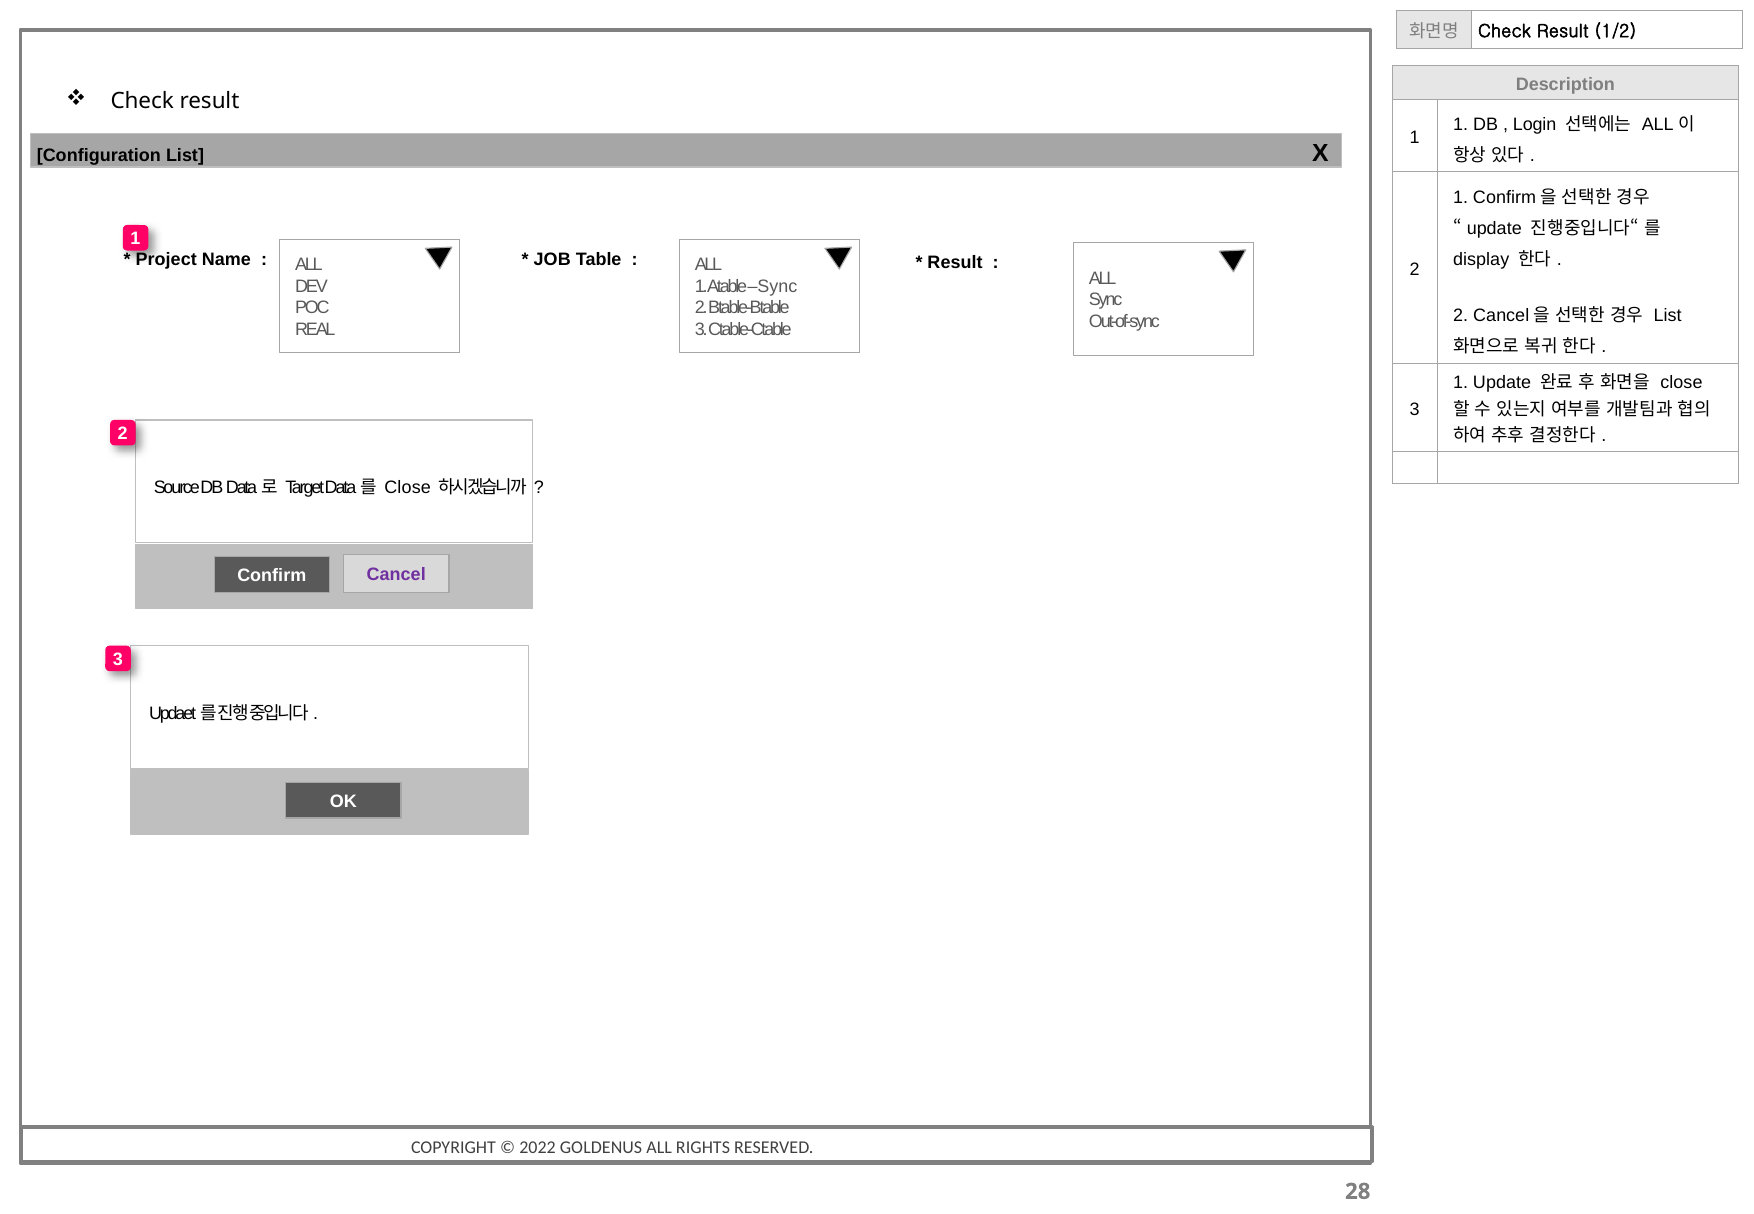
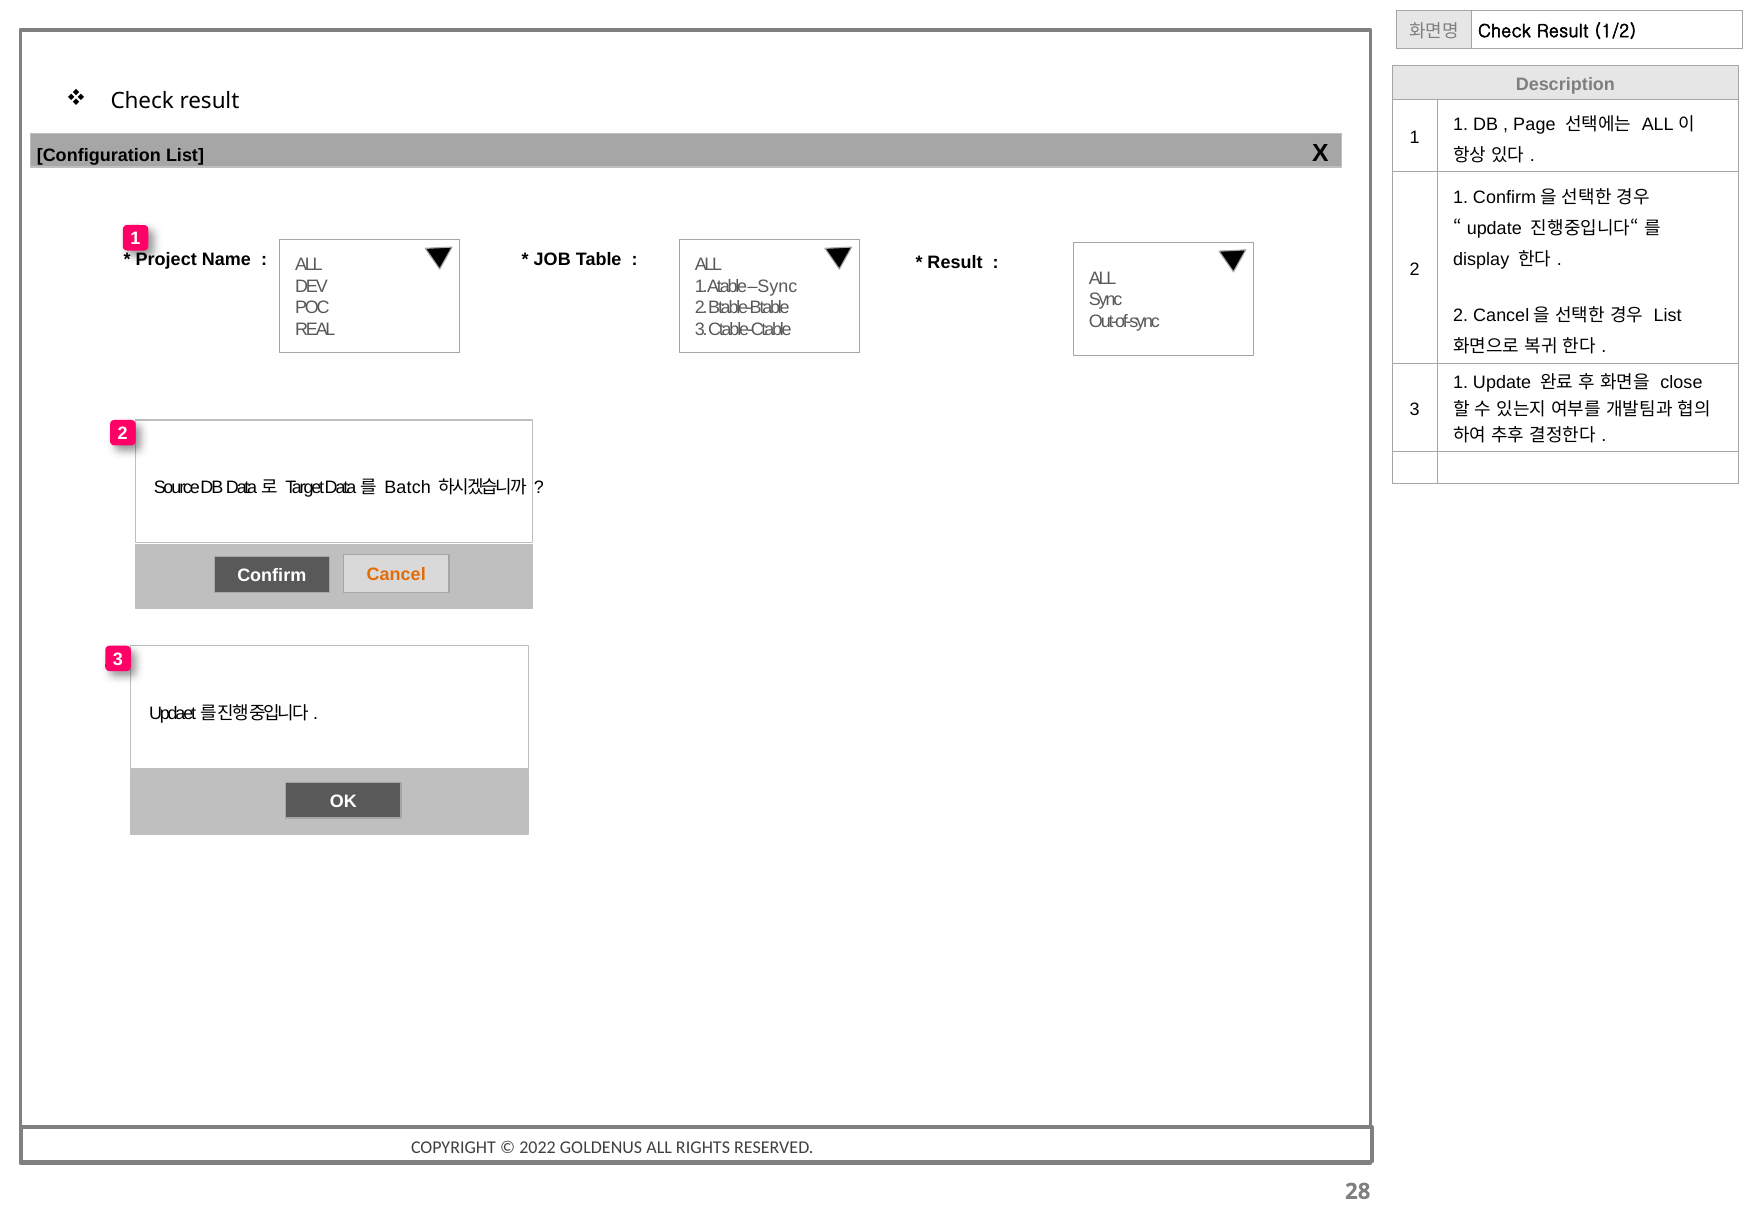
Login: Login -> Page
Close at (408, 488): Close -> Batch
Cancel colour: purple -> orange
